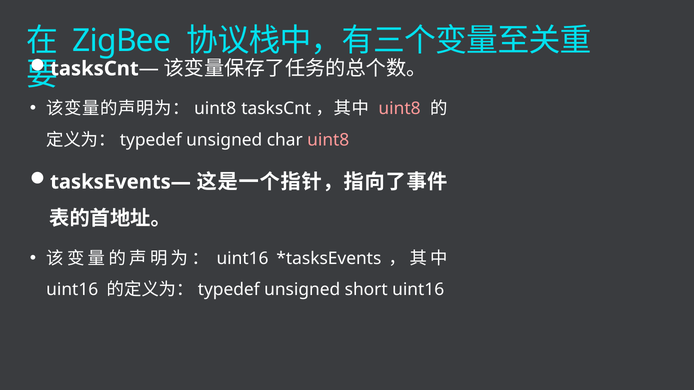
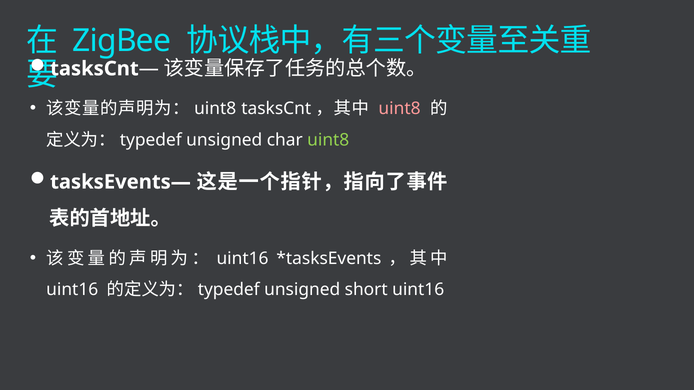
uint8 at (328, 140) colour: pink -> light green
